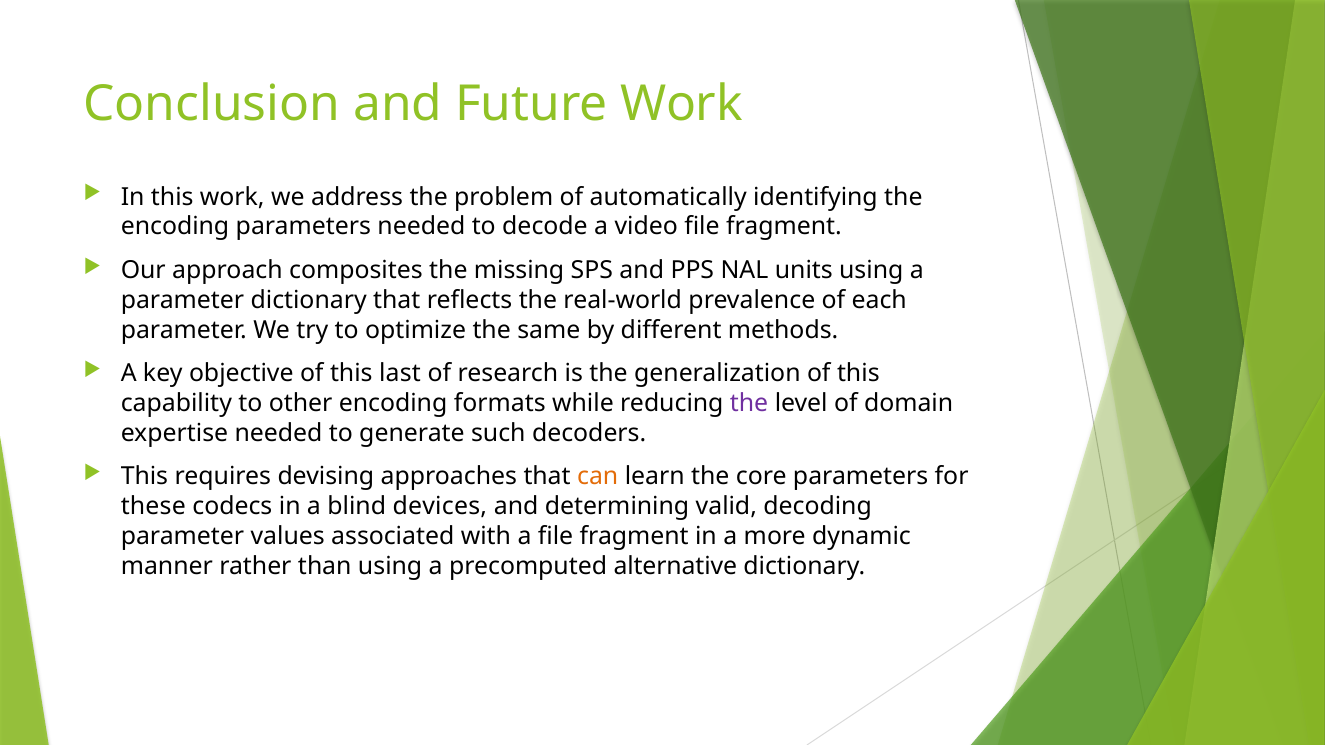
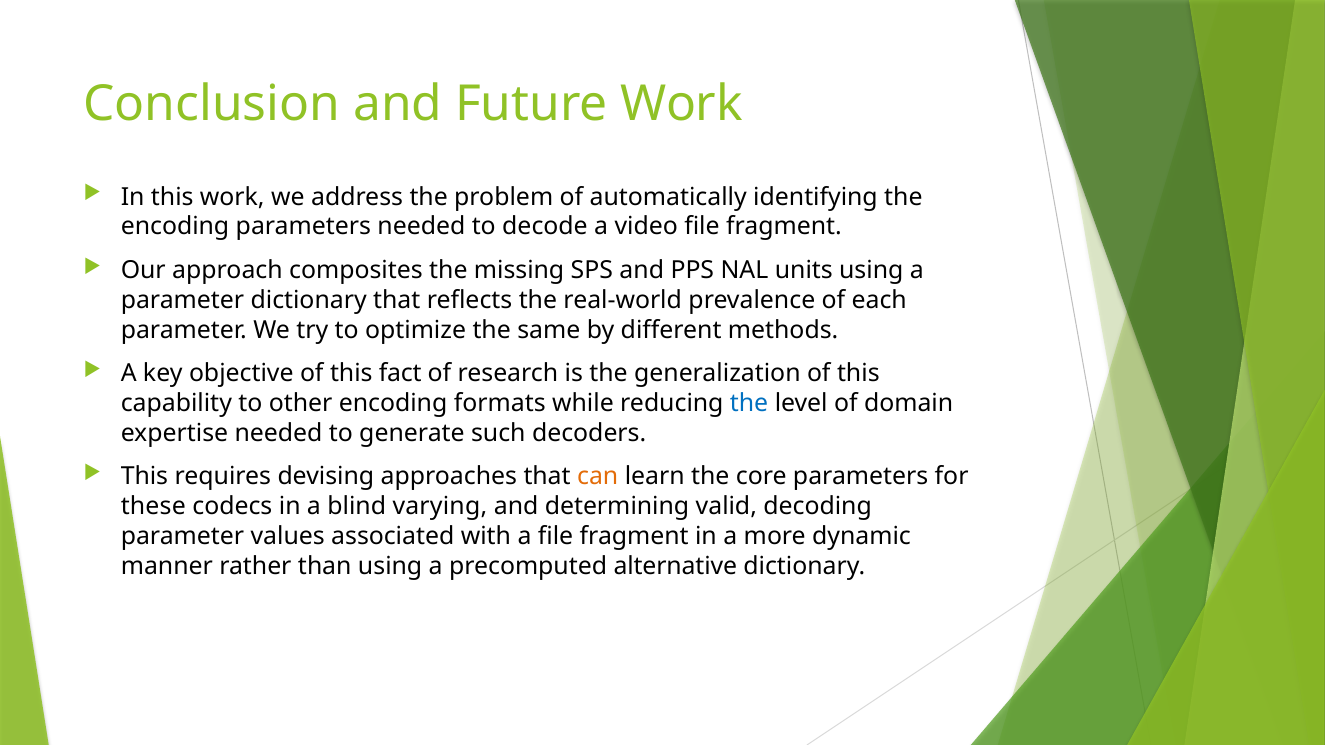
last: last -> fact
the at (749, 403) colour: purple -> blue
devices: devices -> varying
